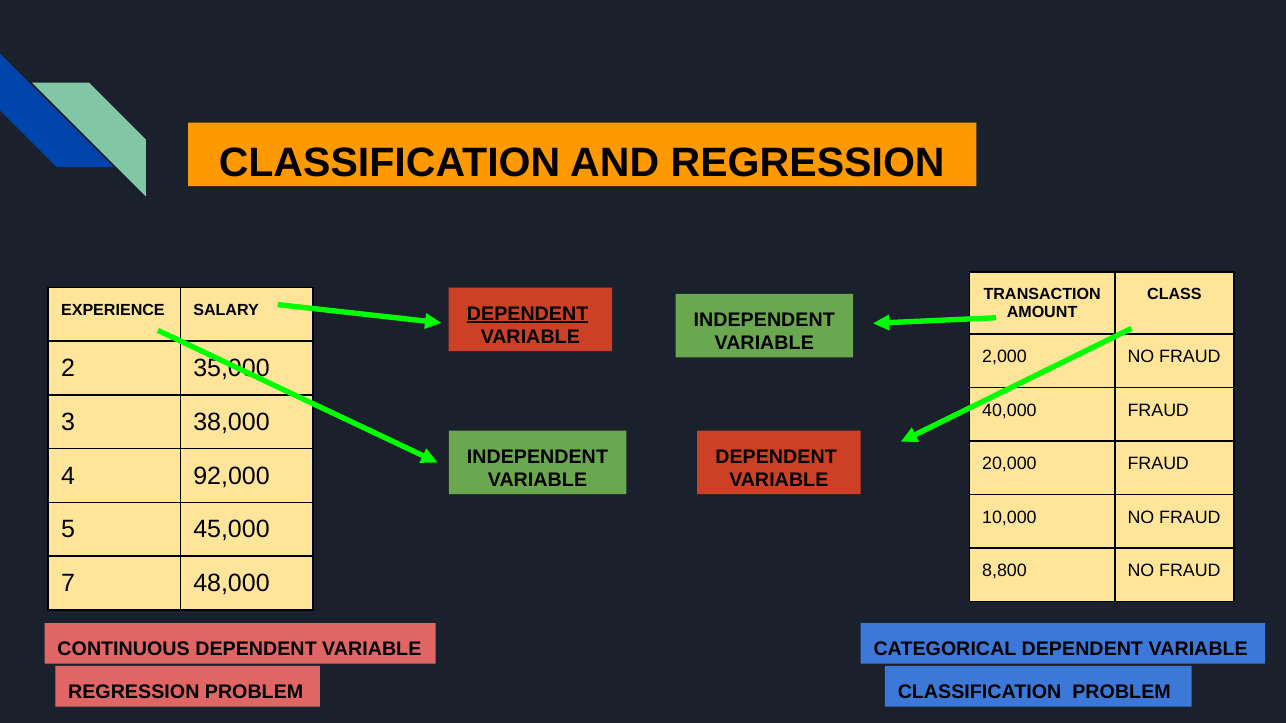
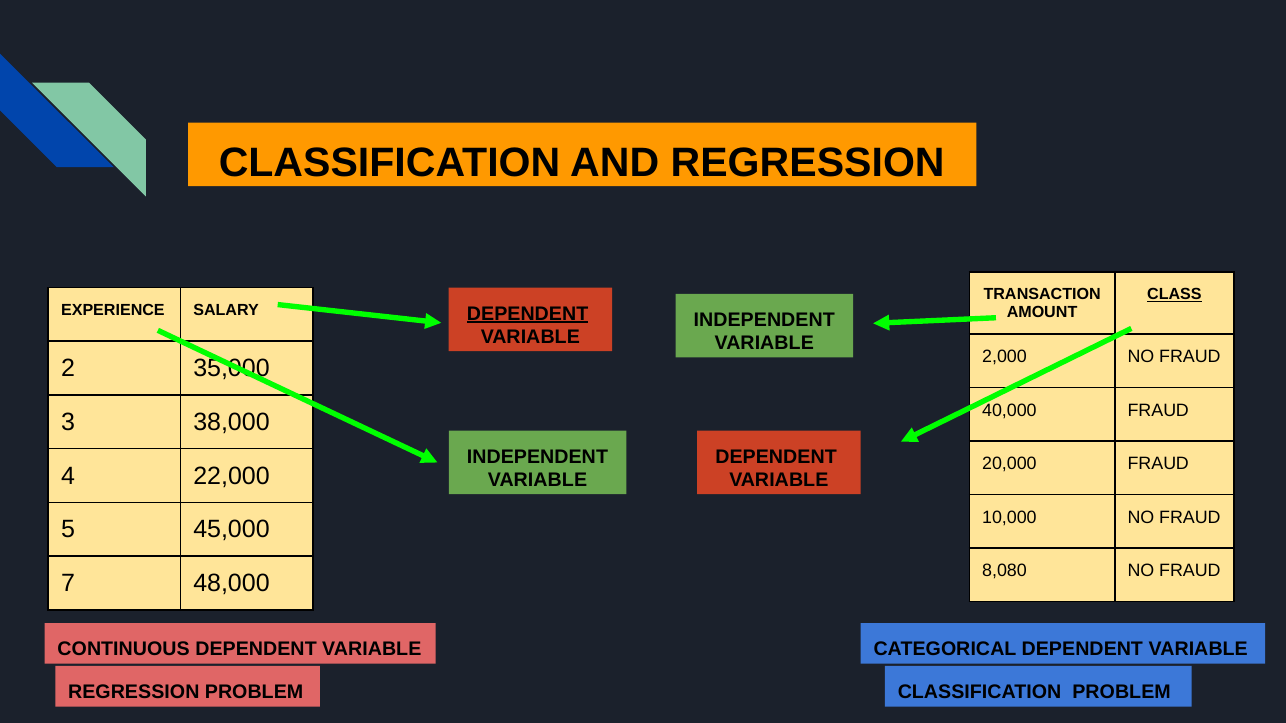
CLASS underline: none -> present
92,000: 92,000 -> 22,000
8,800: 8,800 -> 8,080
